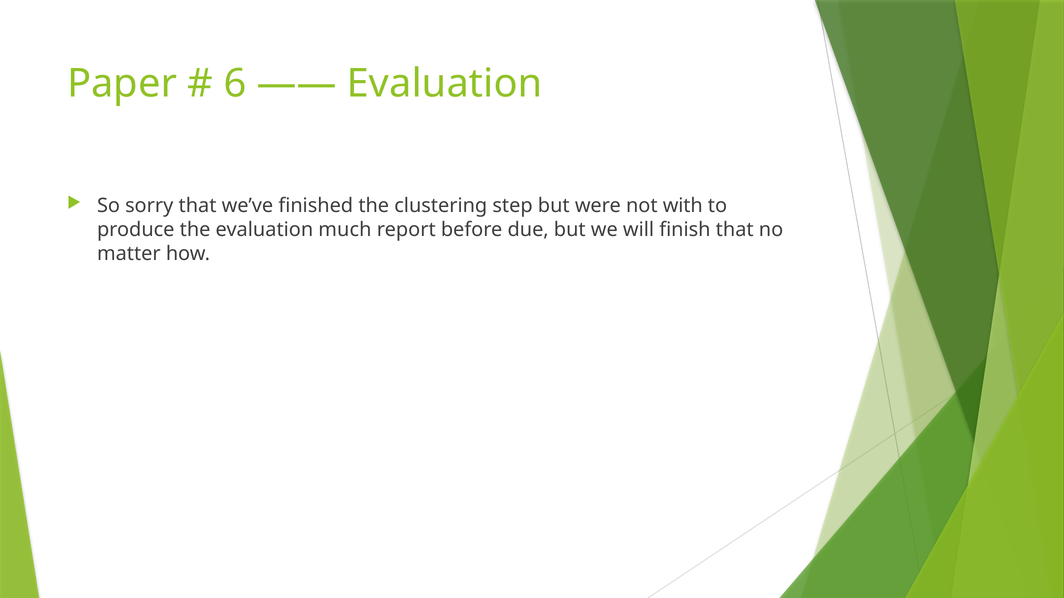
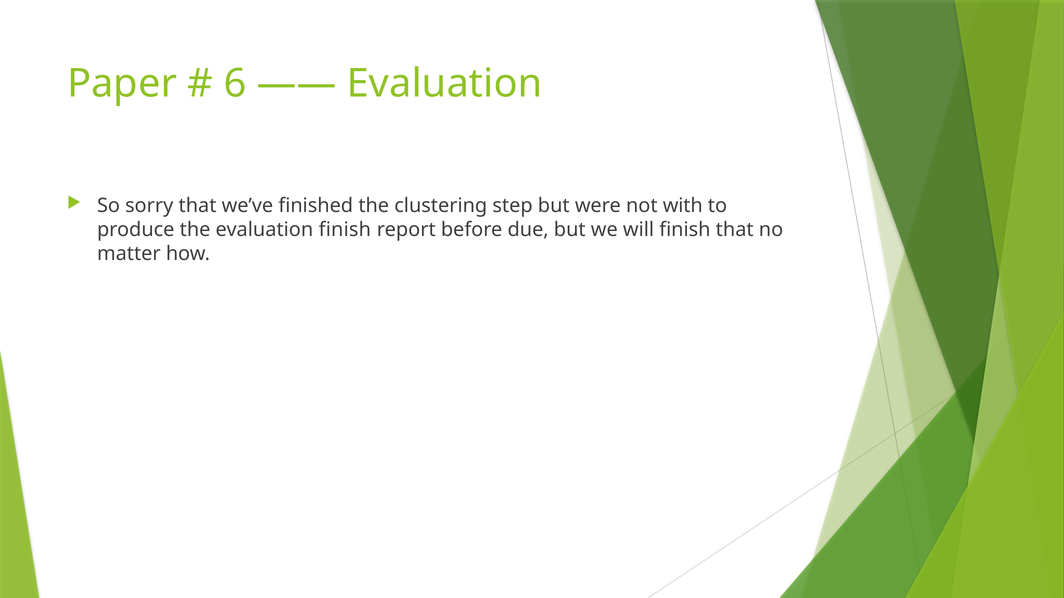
evaluation much: much -> finish
